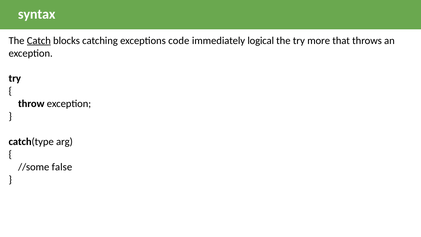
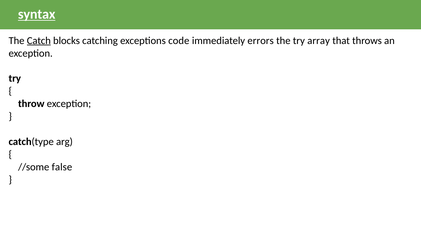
syntax underline: none -> present
logical: logical -> errors
more: more -> array
